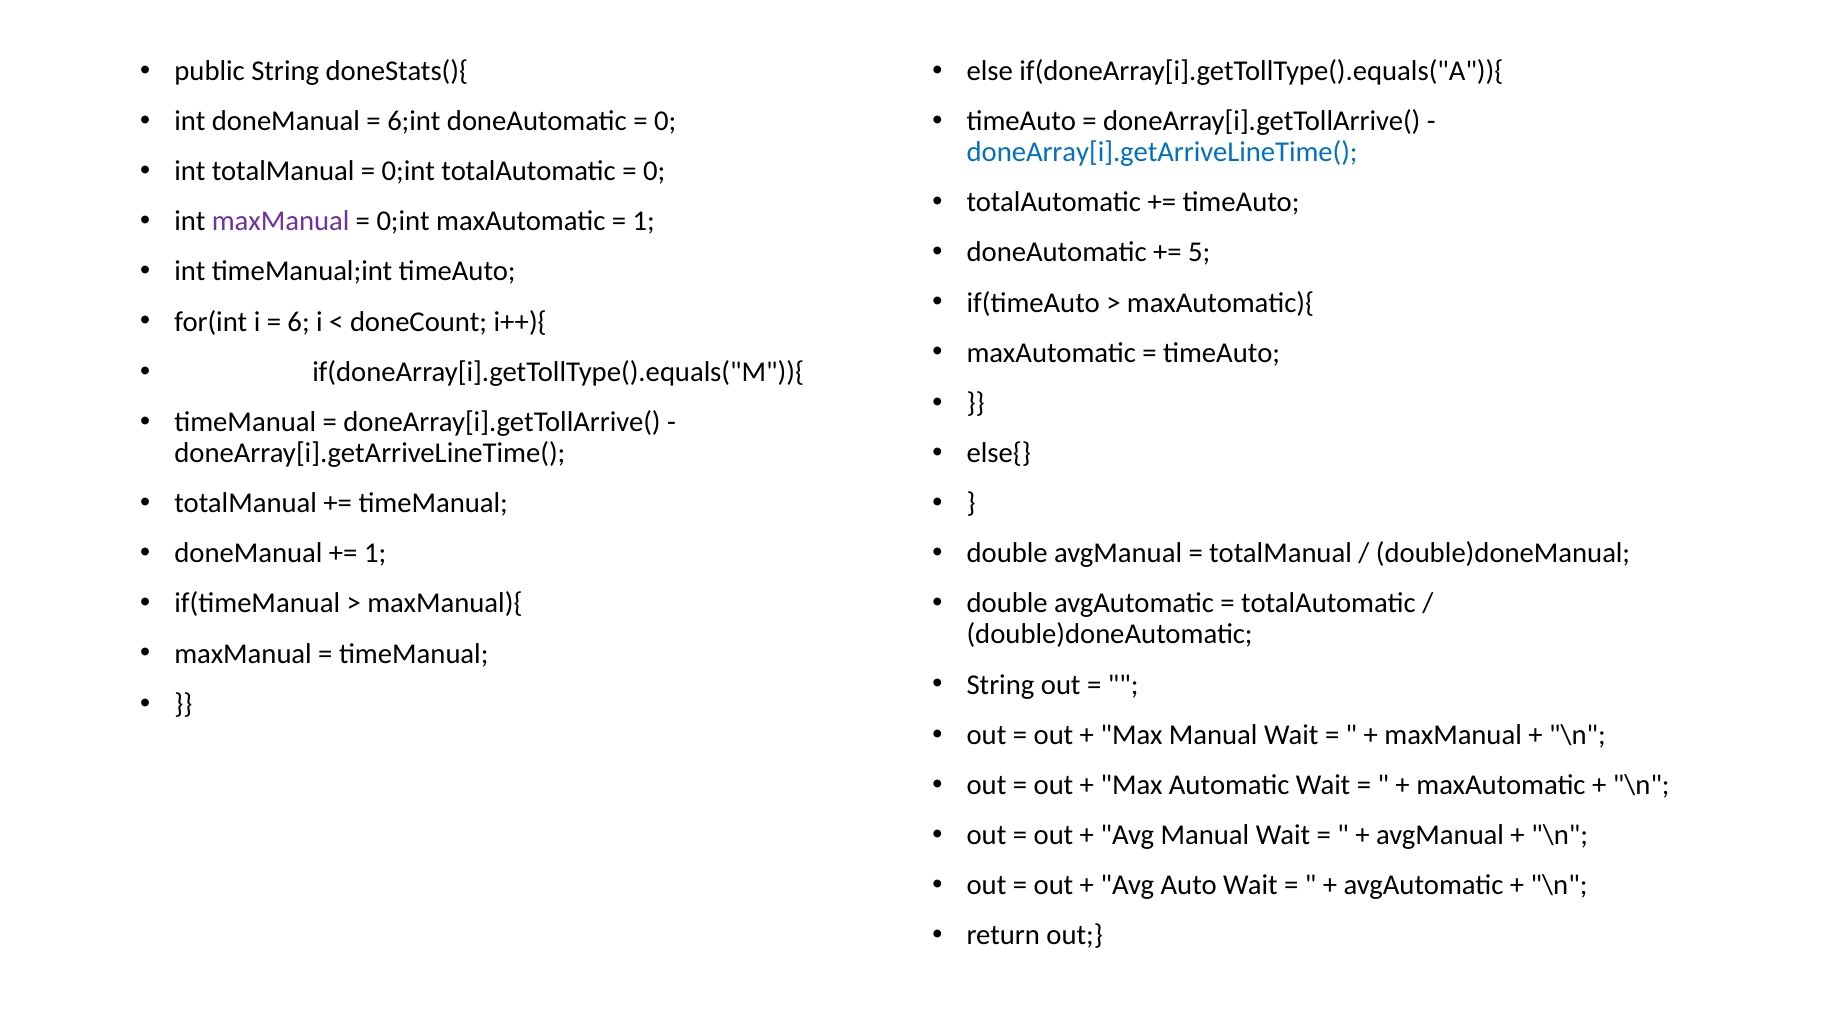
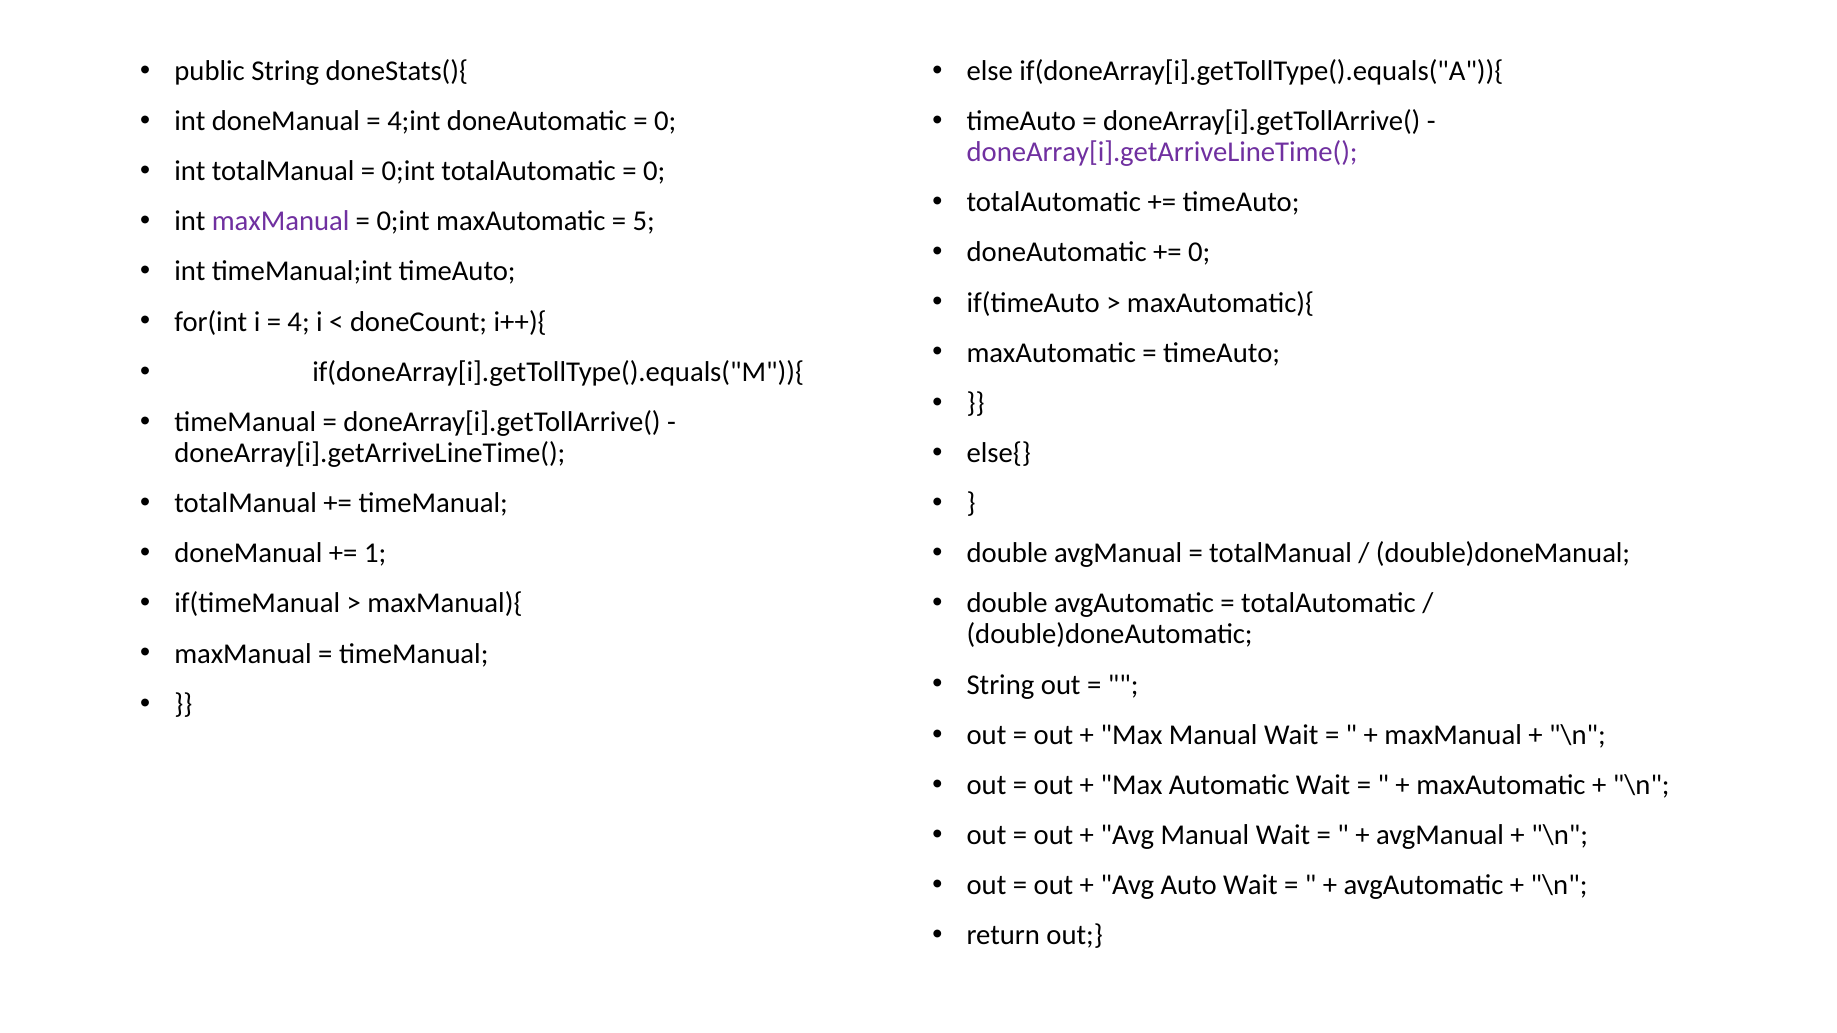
6;int: 6;int -> 4;int
doneArray[i].getArriveLineTime( at (1162, 152) colour: blue -> purple
1 at (644, 221): 1 -> 5
5 at (1199, 252): 5 -> 0
6: 6 -> 4
